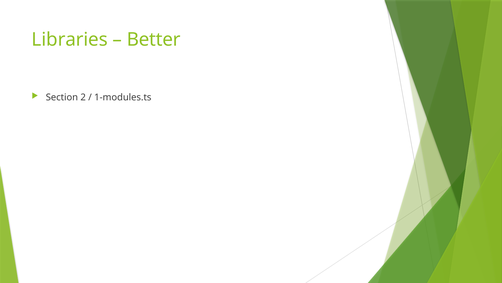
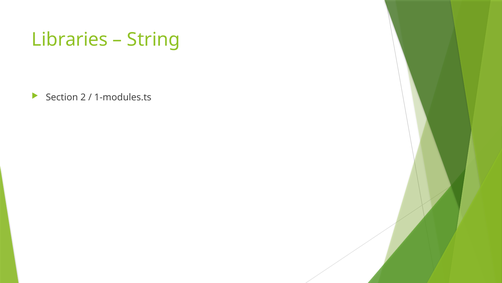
Better: Better -> String
